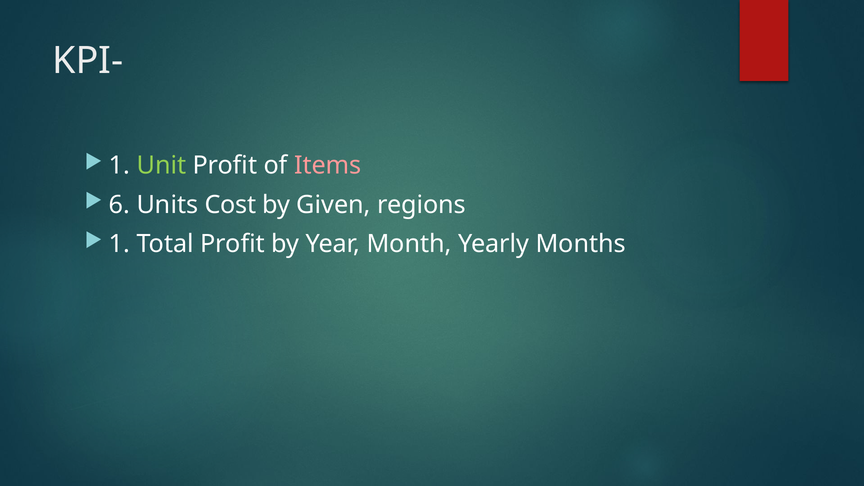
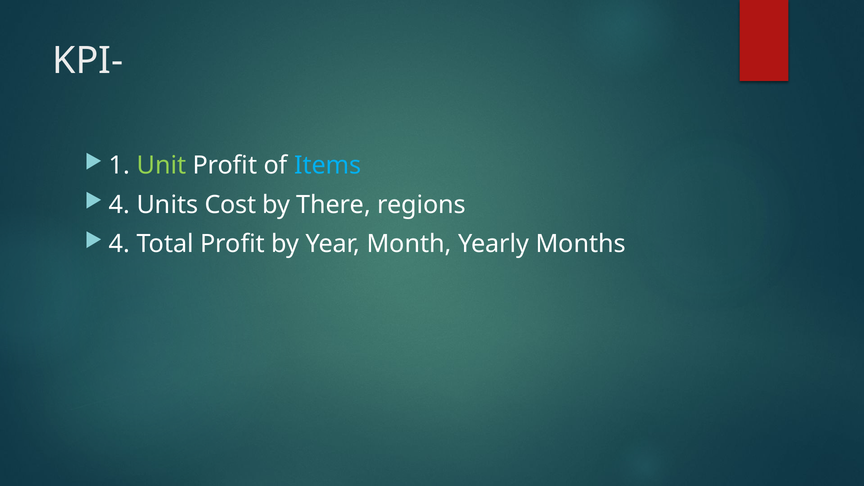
Items colour: pink -> light blue
6 at (120, 205): 6 -> 4
Given: Given -> There
1 at (120, 244): 1 -> 4
